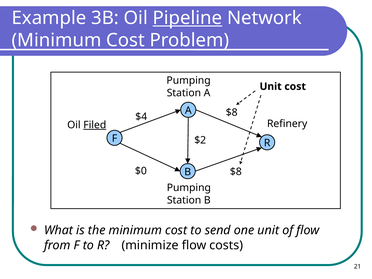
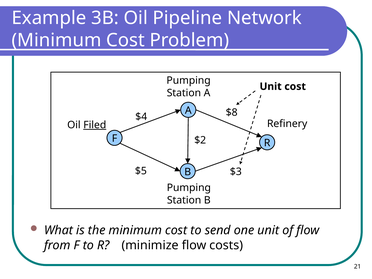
Pipeline underline: present -> none
$0: $0 -> $5
$8 at (236, 172): $8 -> $3
